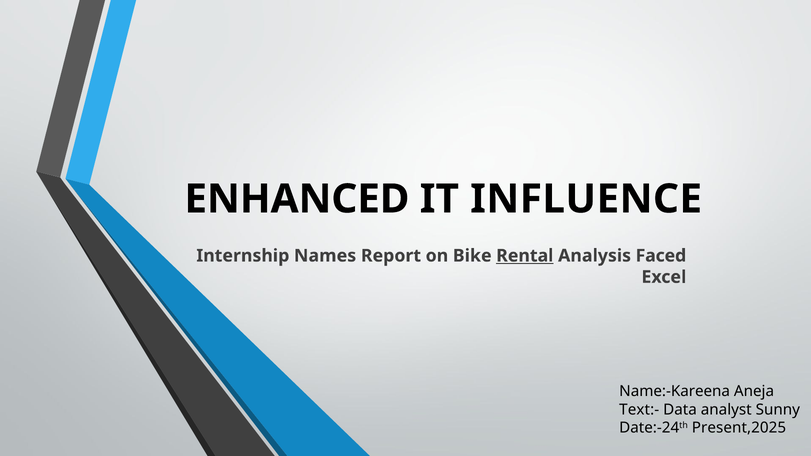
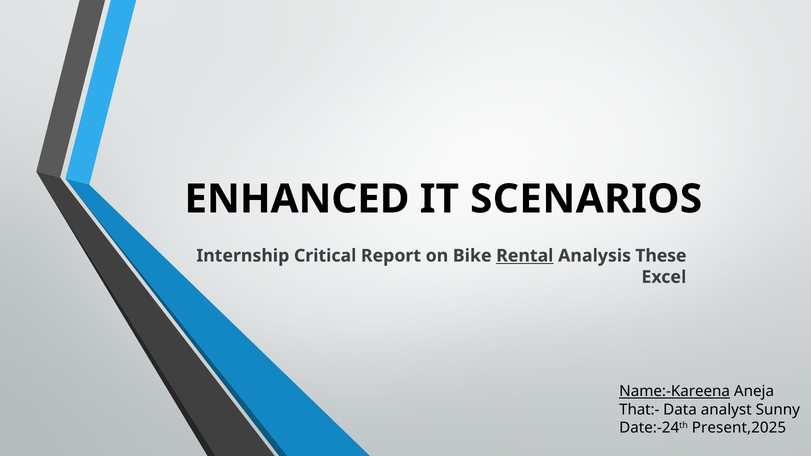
INFLUENCE: INFLUENCE -> SCENARIOS
Names: Names -> Critical
Faced: Faced -> These
Name:-Kareena underline: none -> present
Text:-: Text:- -> That:-
